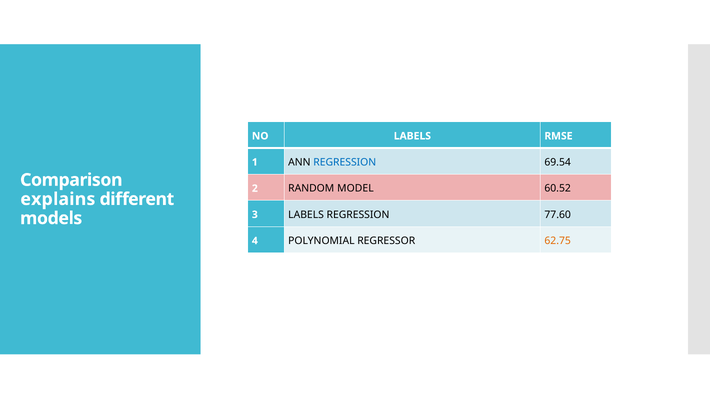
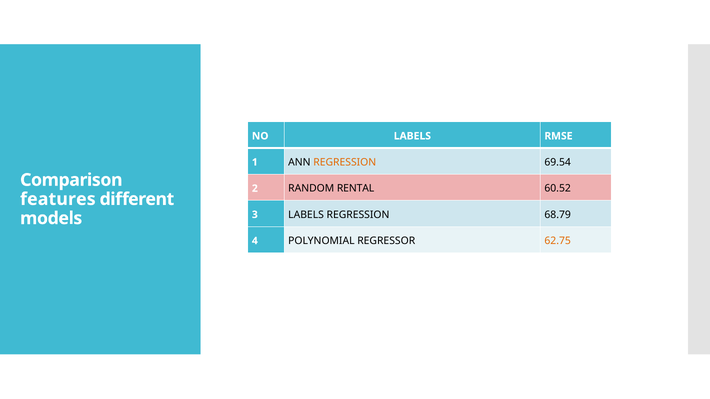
REGRESSION at (345, 162) colour: blue -> orange
MODEL: MODEL -> RENTAL
explains: explains -> features
77.60: 77.60 -> 68.79
